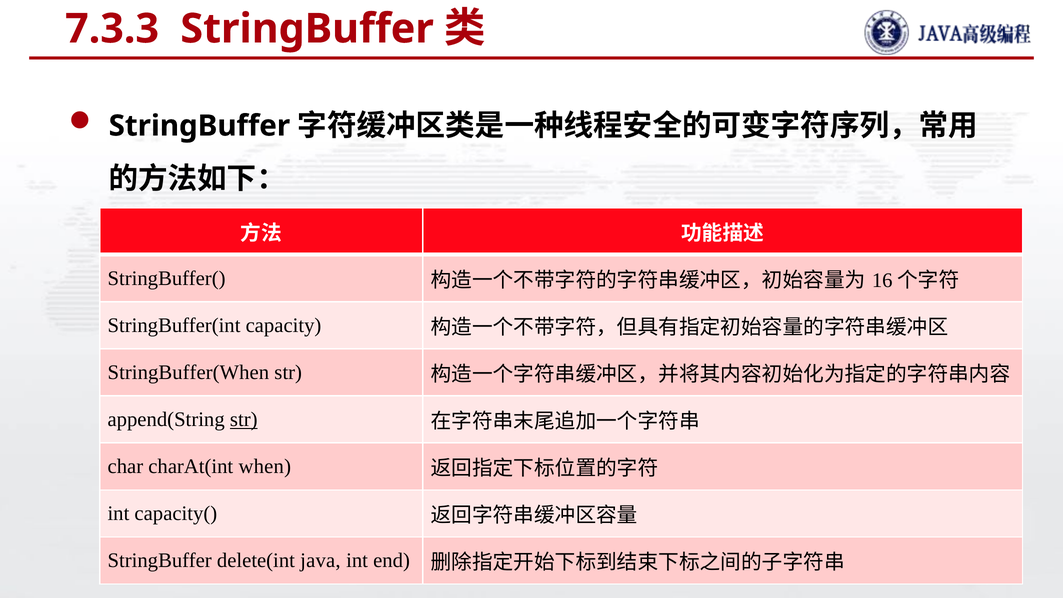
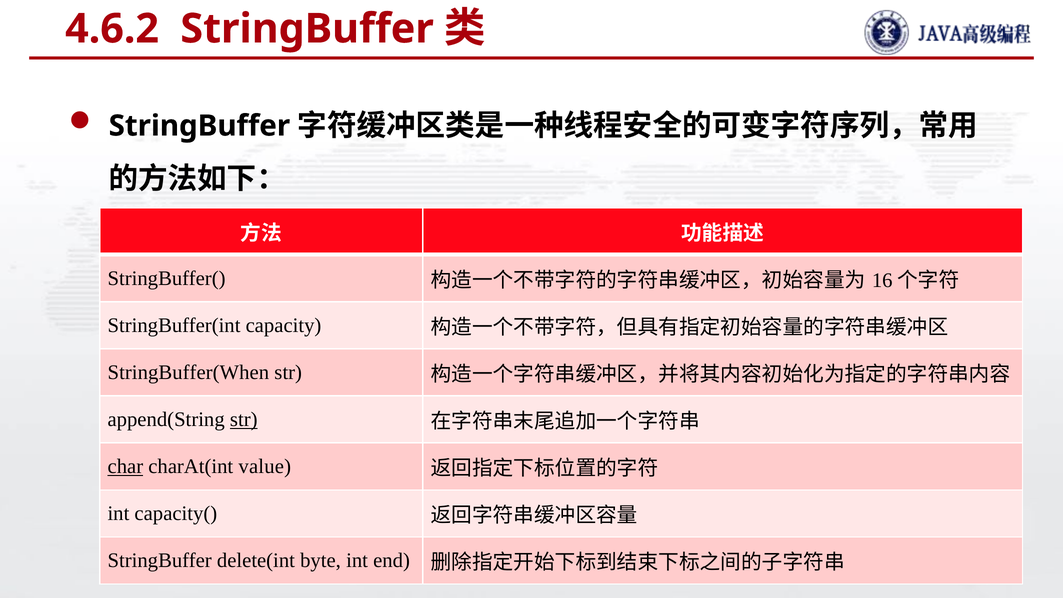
7.3.3: 7.3.3 -> 4.6.2
char underline: none -> present
when: when -> value
java: java -> byte
